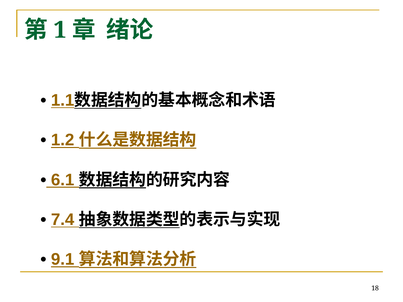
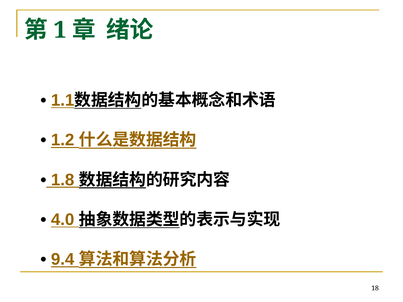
6.1: 6.1 -> 1.8
7.4: 7.4 -> 4.0
9.1: 9.1 -> 9.4
